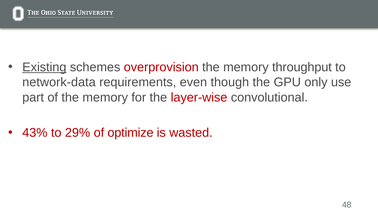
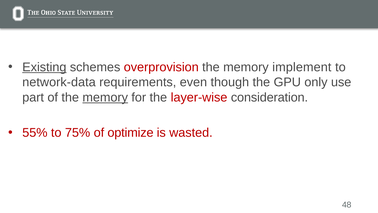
throughput: throughput -> implement
memory at (105, 97) underline: none -> present
convolutional: convolutional -> consideration
43%: 43% -> 55%
29%: 29% -> 75%
